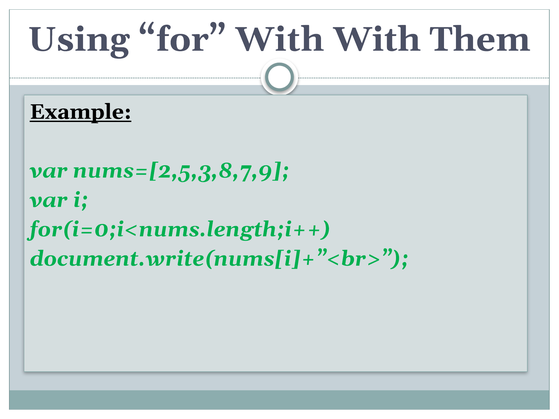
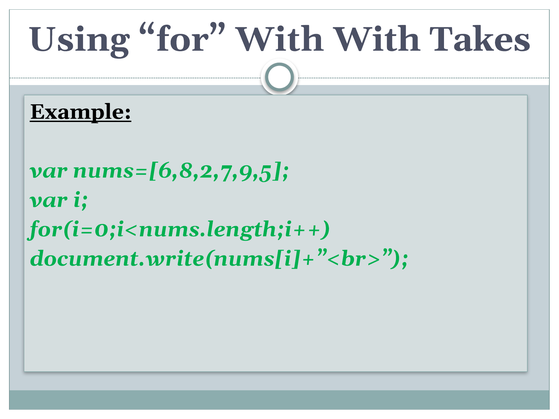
Them: Them -> Takes
nums=[2,5,3,8,7,9: nums=[2,5,3,8,7,9 -> nums=[6,8,2,7,9,5
